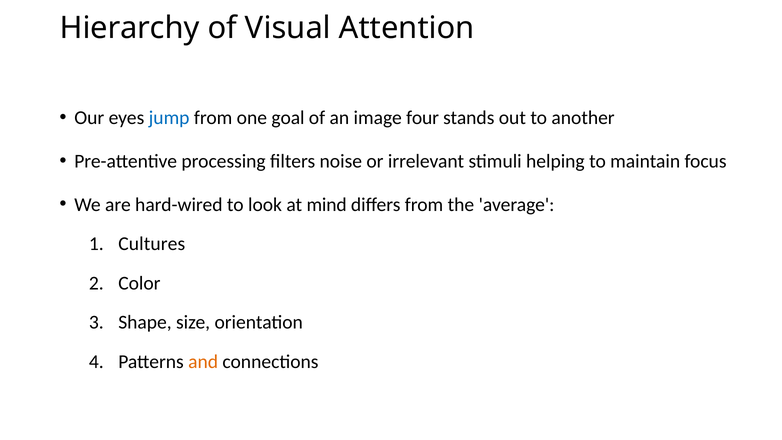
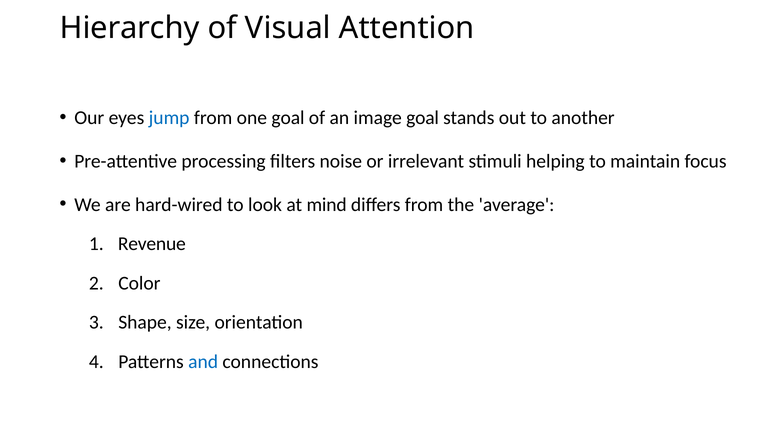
image four: four -> goal
Cultures: Cultures -> Revenue
and colour: orange -> blue
